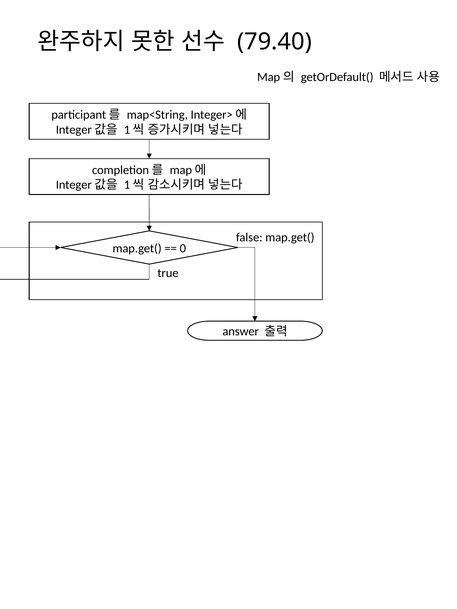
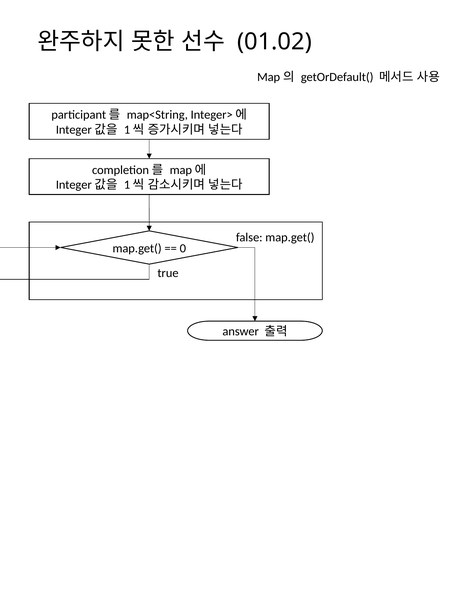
79.40: 79.40 -> 01.02
